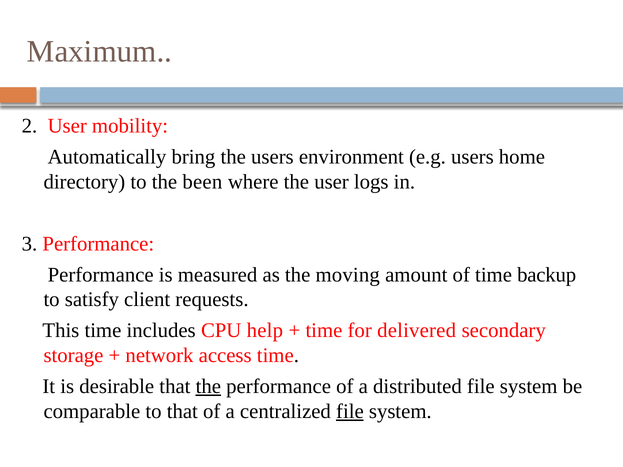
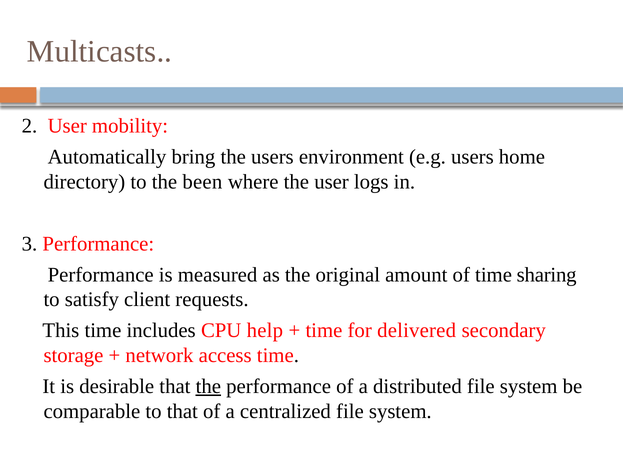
Maximum: Maximum -> Multicasts
moving: moving -> original
backup: backup -> sharing
file at (350, 412) underline: present -> none
